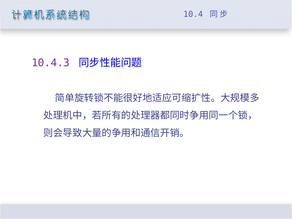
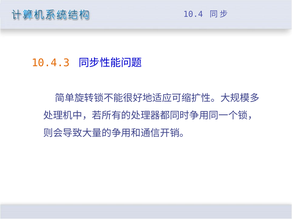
10.4.3 colour: purple -> orange
